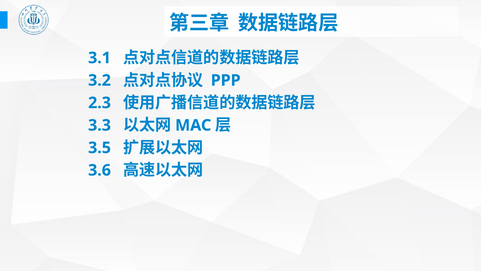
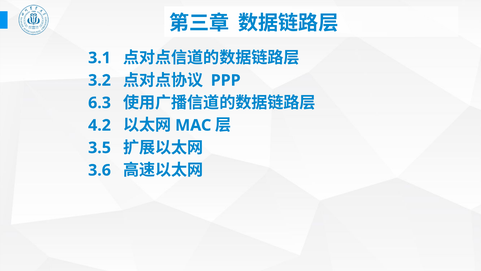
2.3: 2.3 -> 6.3
3.3: 3.3 -> 4.2
